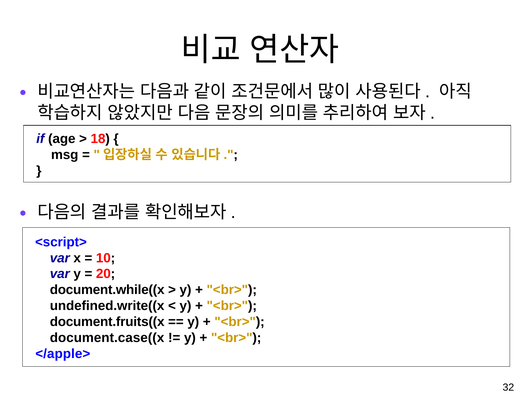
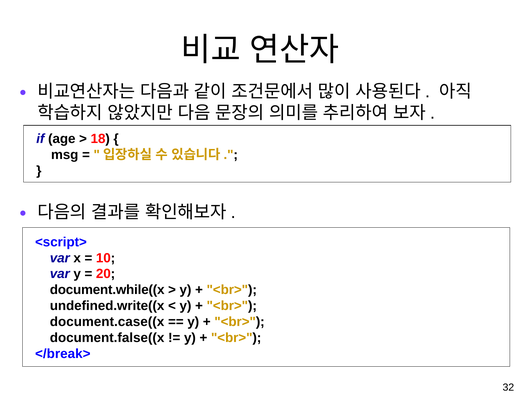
document.fruits((x: document.fruits((x -> document.case((x
document.case((x: document.case((x -> document.false((x
</apple>: </apple> -> </break>
